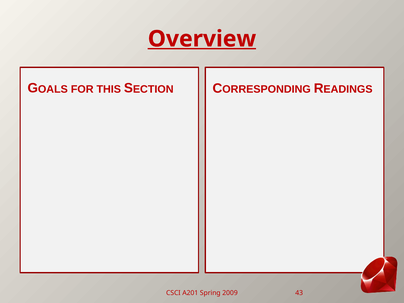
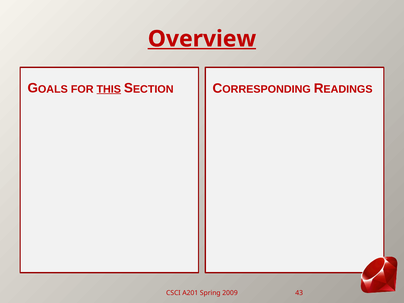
THIS underline: none -> present
